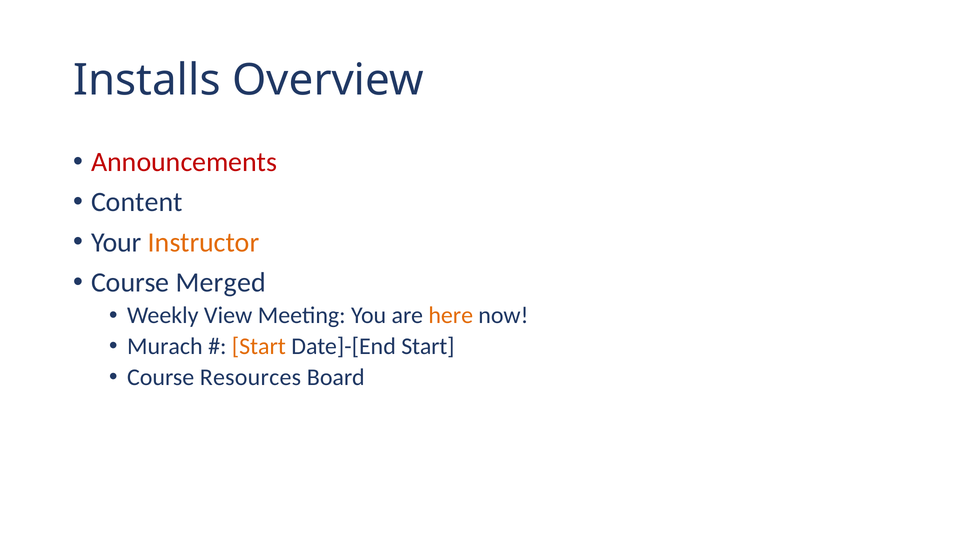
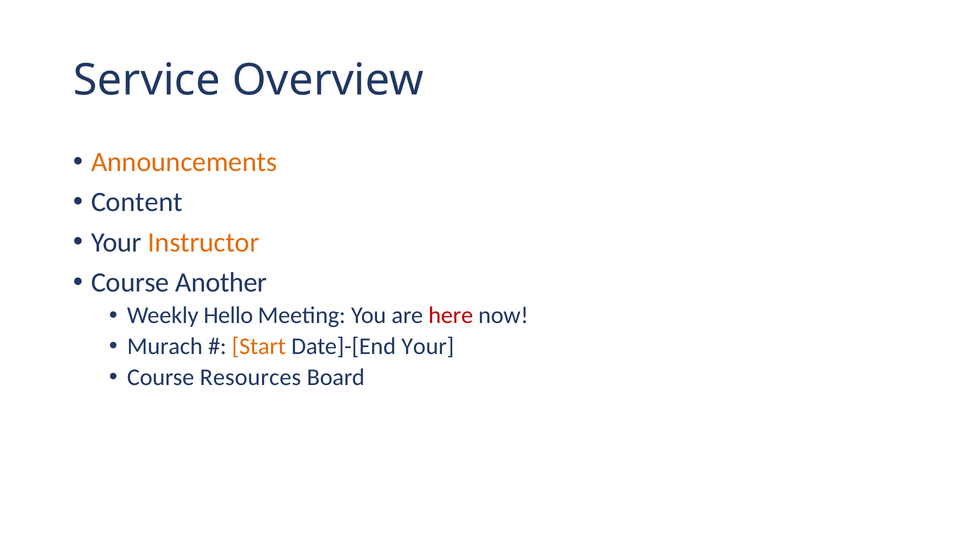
Installs: Installs -> Service
Announcements colour: red -> orange
Merged: Merged -> Another
View: View -> Hello
here colour: orange -> red
Date]-[End Start: Start -> Your
